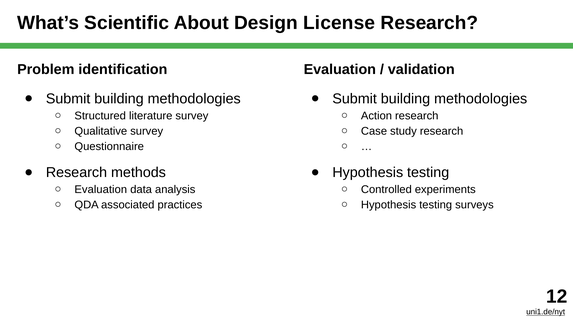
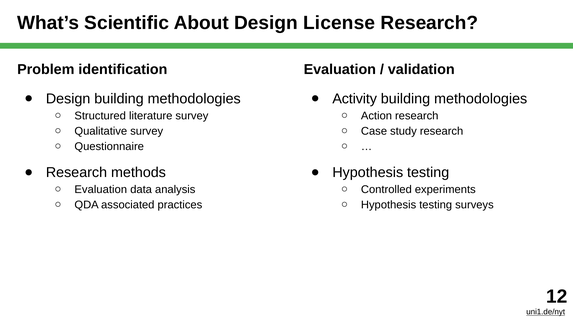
Submit at (68, 99): Submit -> Design
Submit at (355, 99): Submit -> Activity
